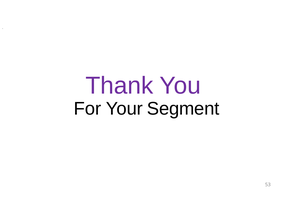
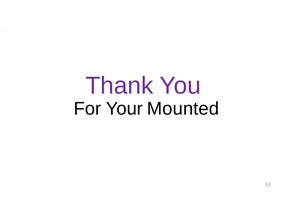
Segment: Segment -> Mounted
